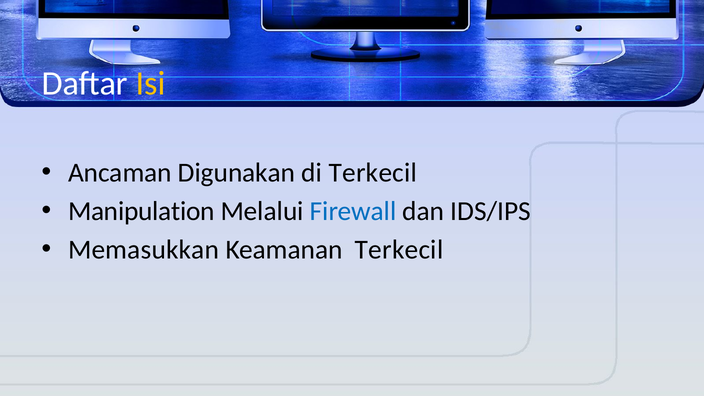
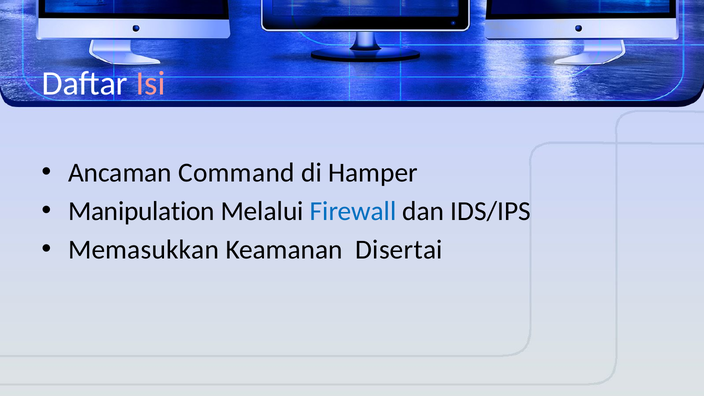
Isi colour: yellow -> pink
Digunakan: Digunakan -> Command
di Terkecil: Terkecil -> Hamper
Keamanan Terkecil: Terkecil -> Disertai
